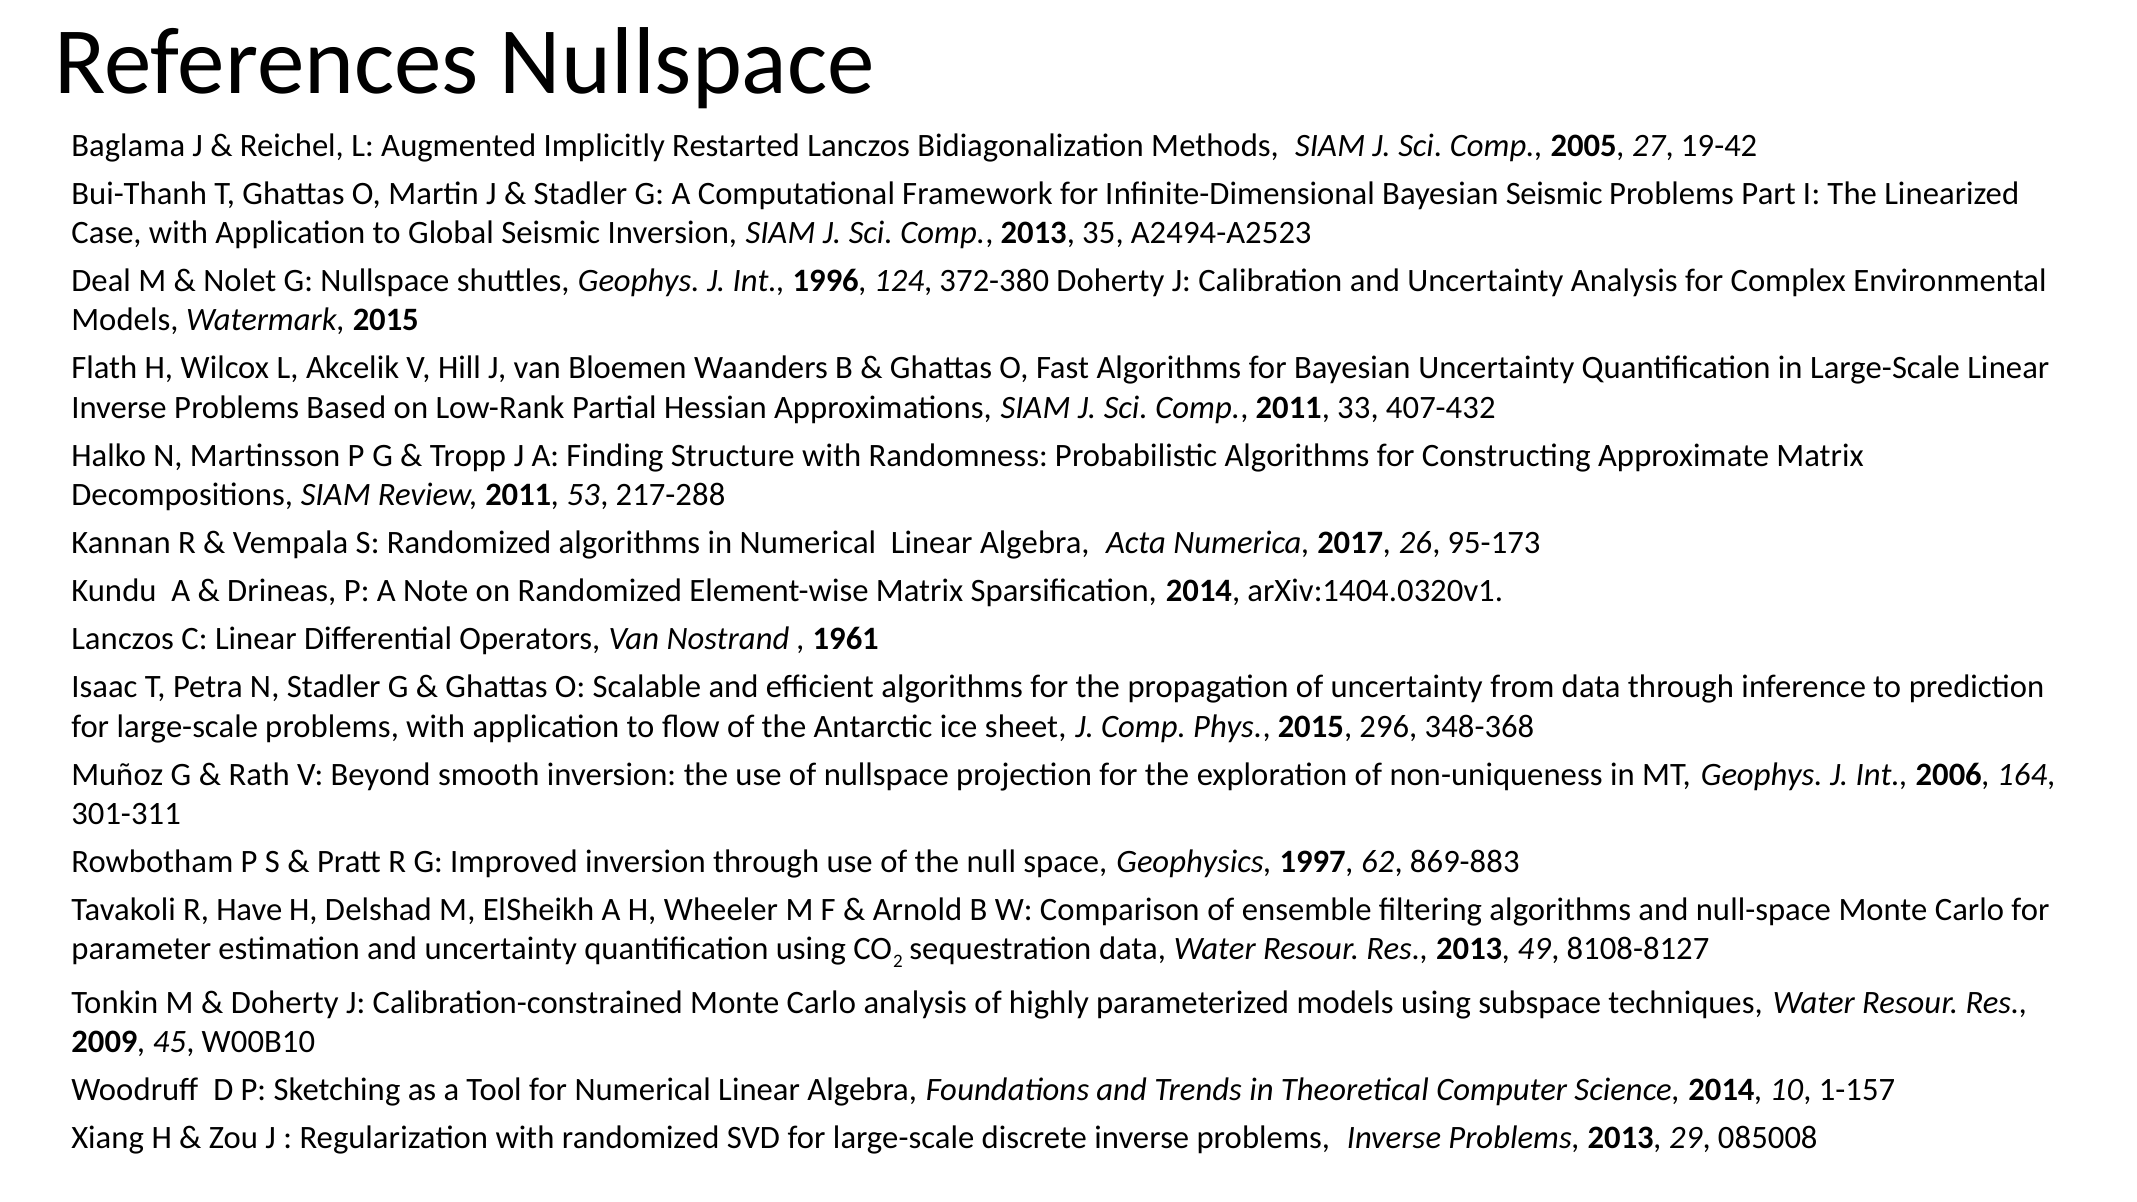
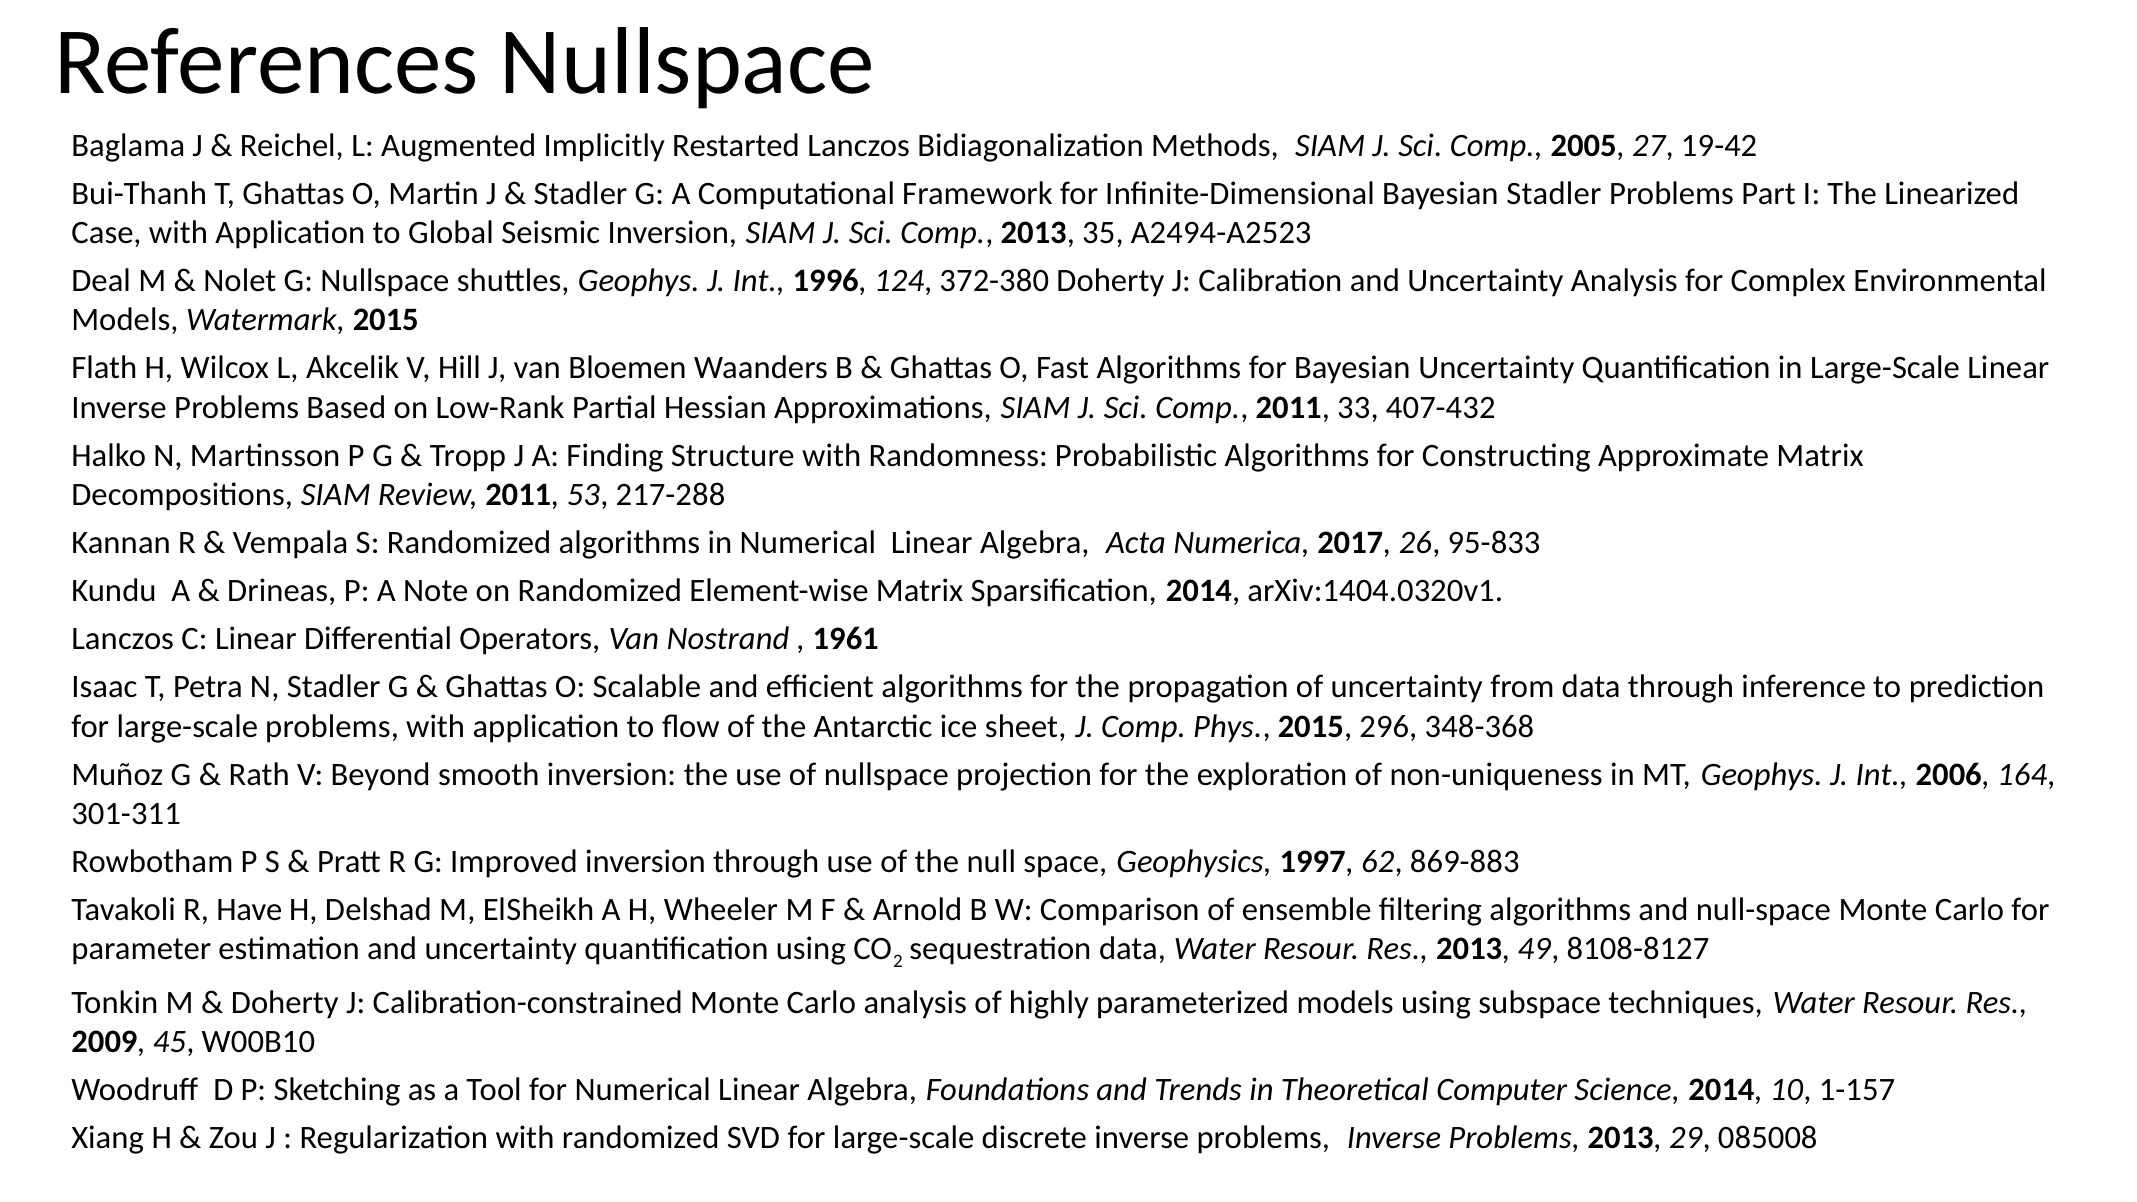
Bayesian Seismic: Seismic -> Stadler
95-173: 95-173 -> 95-833
